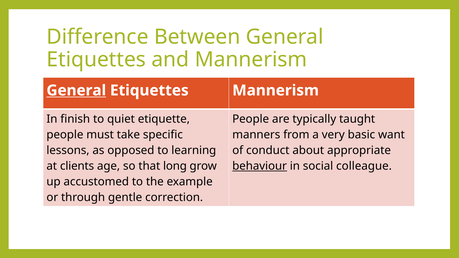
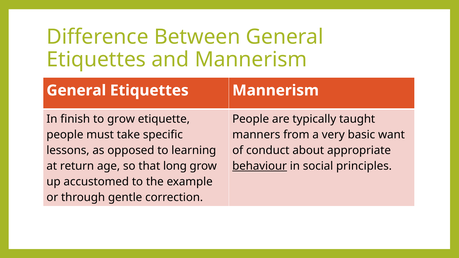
General at (76, 90) underline: present -> none
to quiet: quiet -> grow
clients: clients -> return
colleague: colleague -> principles
